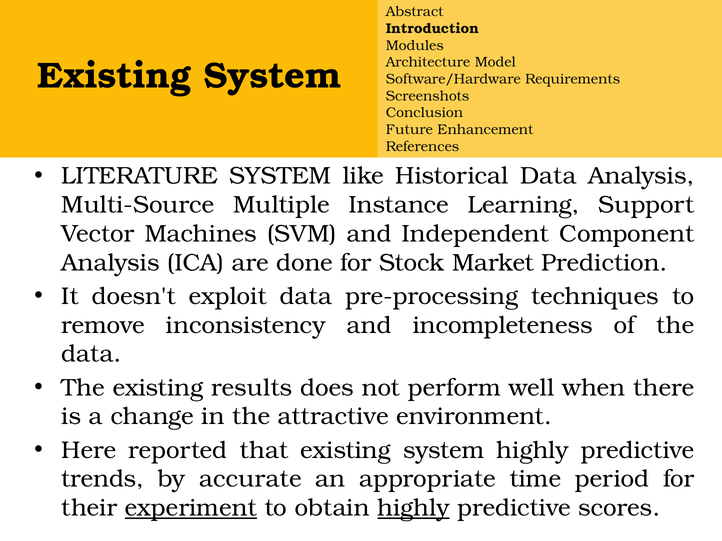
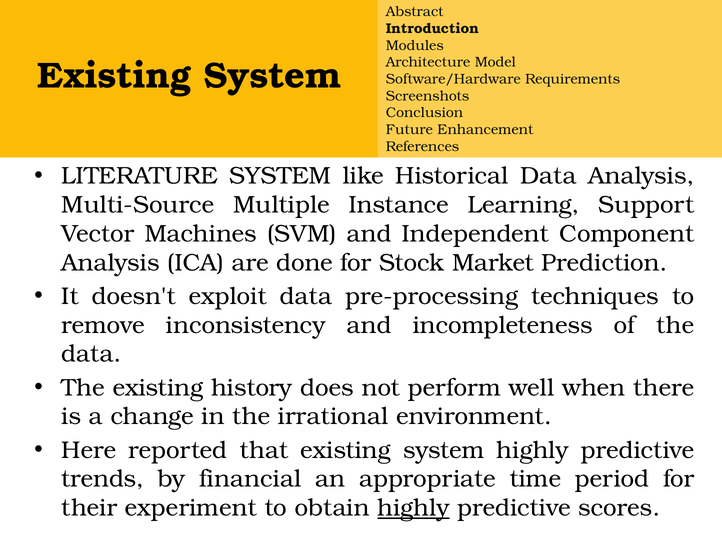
results: results -> history
attractive: attractive -> irrational
accurate: accurate -> financial
experiment underline: present -> none
